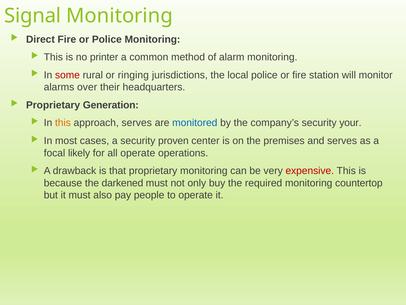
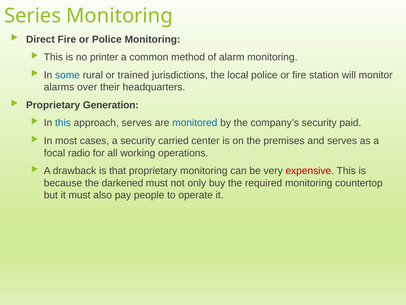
Signal: Signal -> Series
some colour: red -> blue
ringing: ringing -> trained
this at (63, 123) colour: orange -> blue
your: your -> paid
proven: proven -> carried
likely: likely -> radio
all operate: operate -> working
